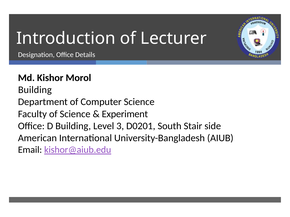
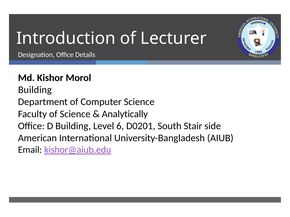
Experiment: Experiment -> Analytically
3: 3 -> 6
